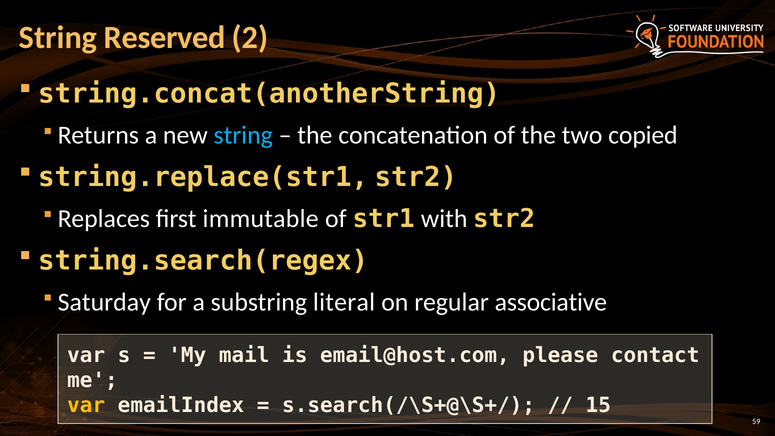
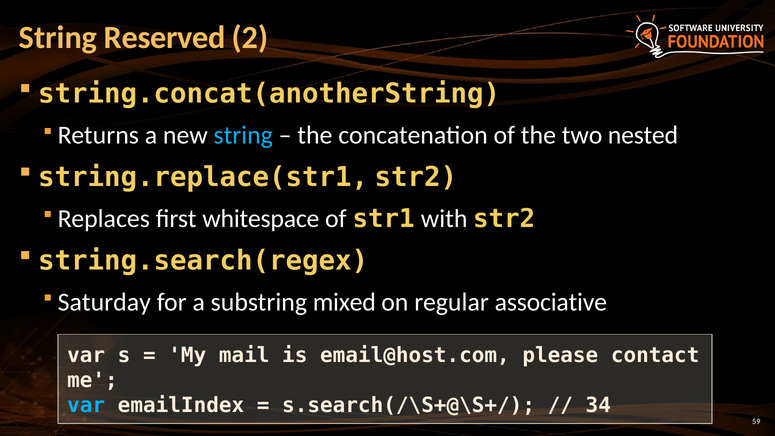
copied: copied -> nested
immutable: immutable -> whitespace
literal: literal -> mixed
var at (86, 406) colour: yellow -> light blue
15: 15 -> 34
